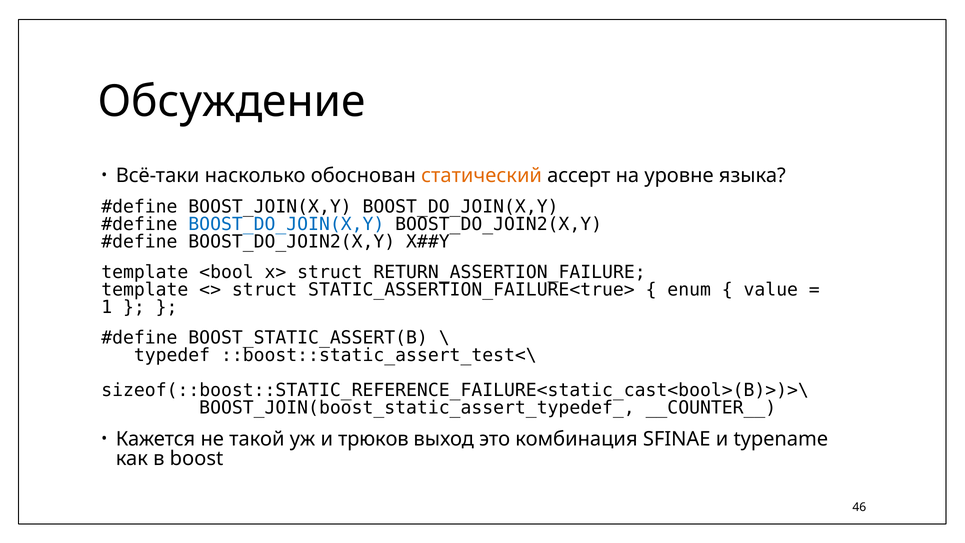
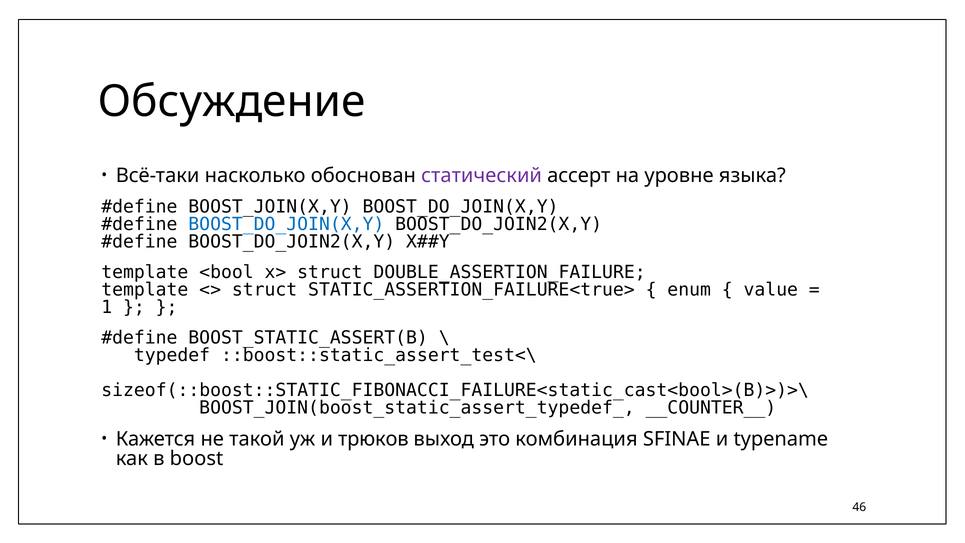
статический colour: orange -> purple
RETURN_ASSERTION_FAILURE: RETURN_ASSERTION_FAILURE -> DOUBLE_ASSERTION_FAILURE
sizeof(::boost::STATIC_REFERENCE_FAILURE<static_cast<bool>(B)>)>\: sizeof(::boost::STATIC_REFERENCE_FAILURE<static_cast<bool>(B)>)>\ -> sizeof(::boost::STATIC_FIBONACCI_FAILURE<static_cast<bool>(B)>)>\
